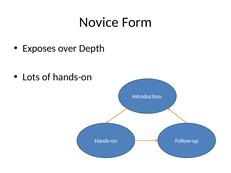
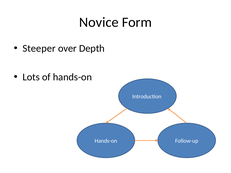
Exposes: Exposes -> Steeper
